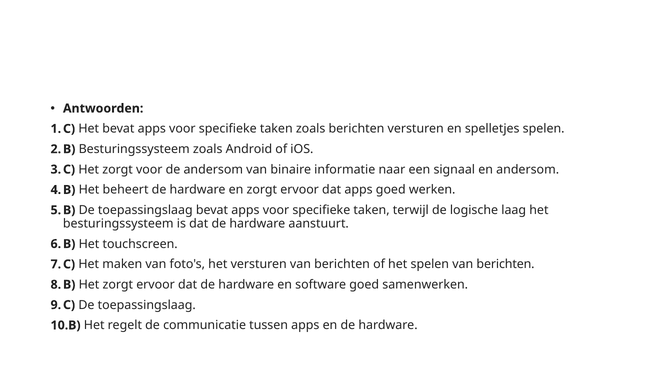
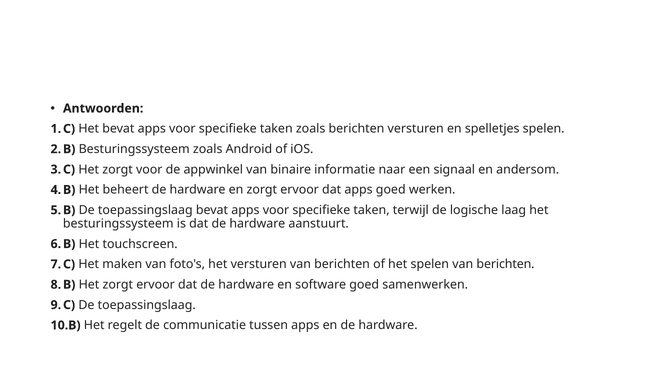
de andersom: andersom -> appwinkel
